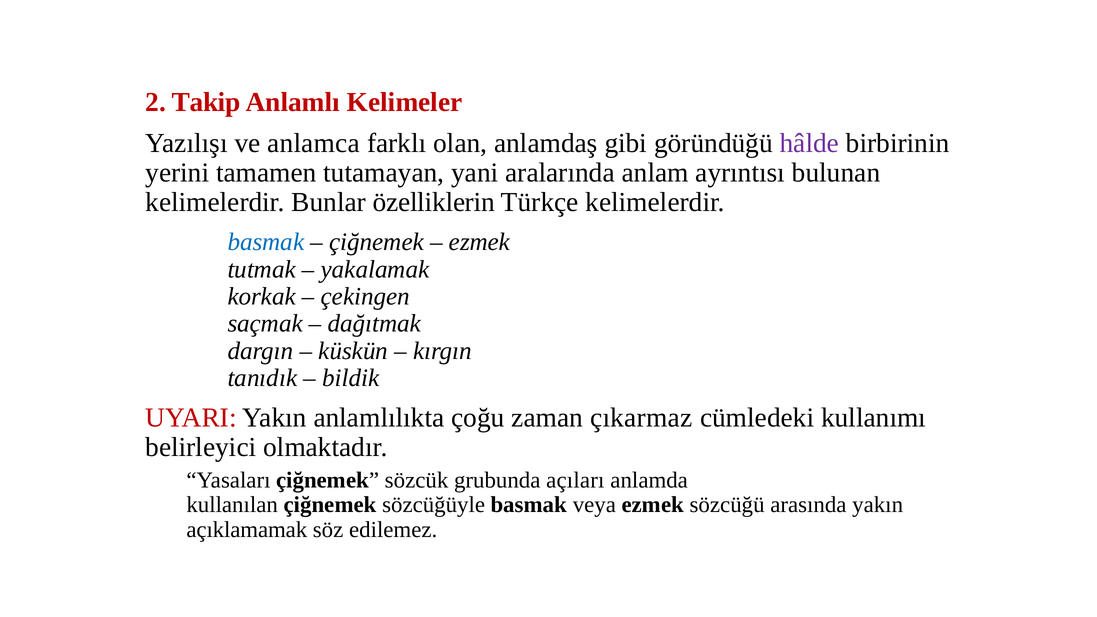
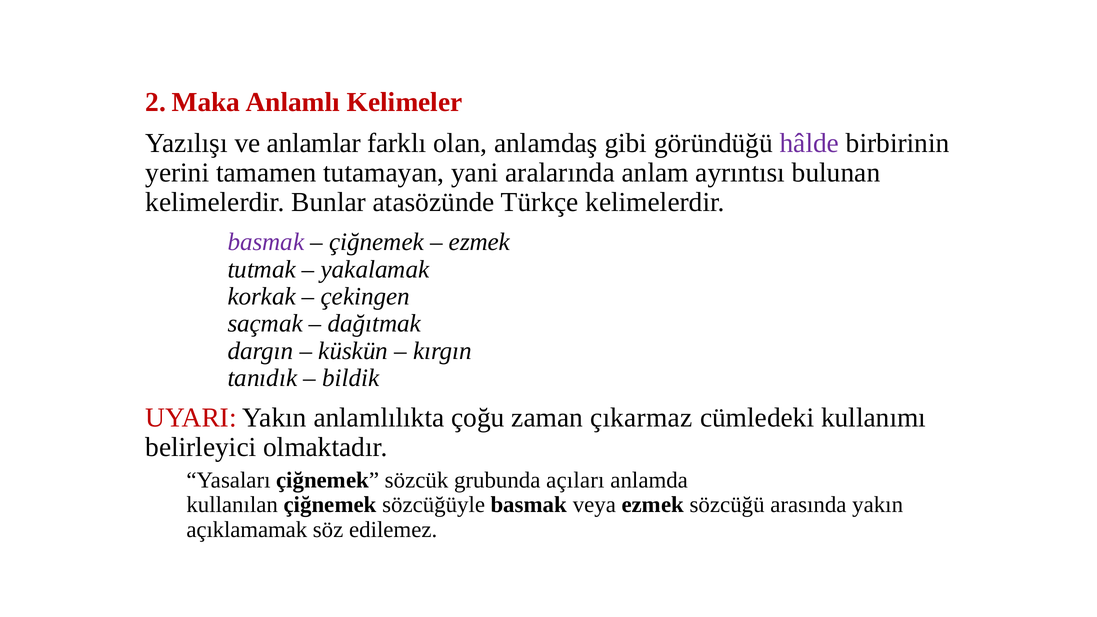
Takip: Takip -> Maka
anlamca: anlamca -> anlamlar
özelliklerin: özelliklerin -> atasözünde
basmak at (266, 242) colour: blue -> purple
